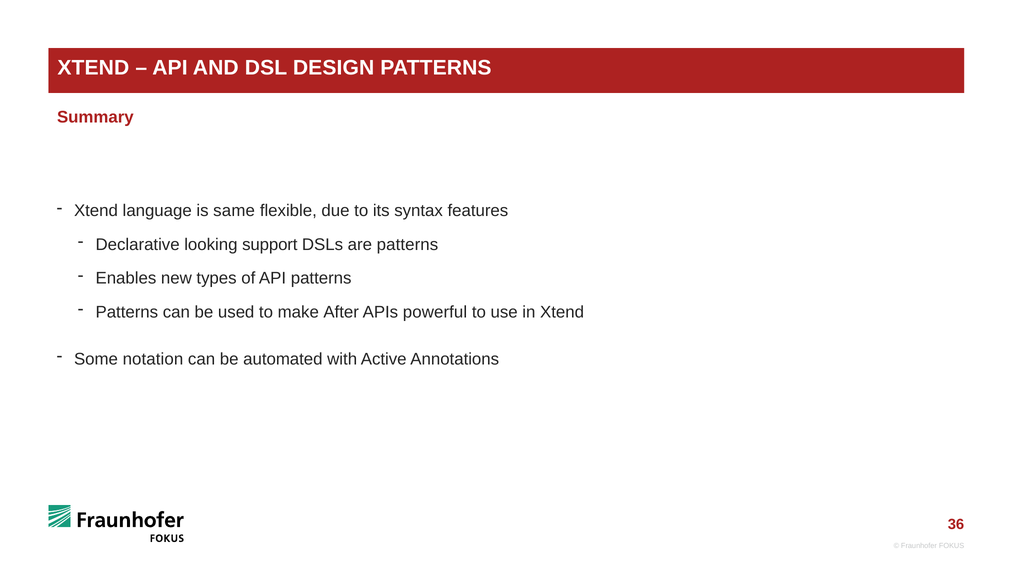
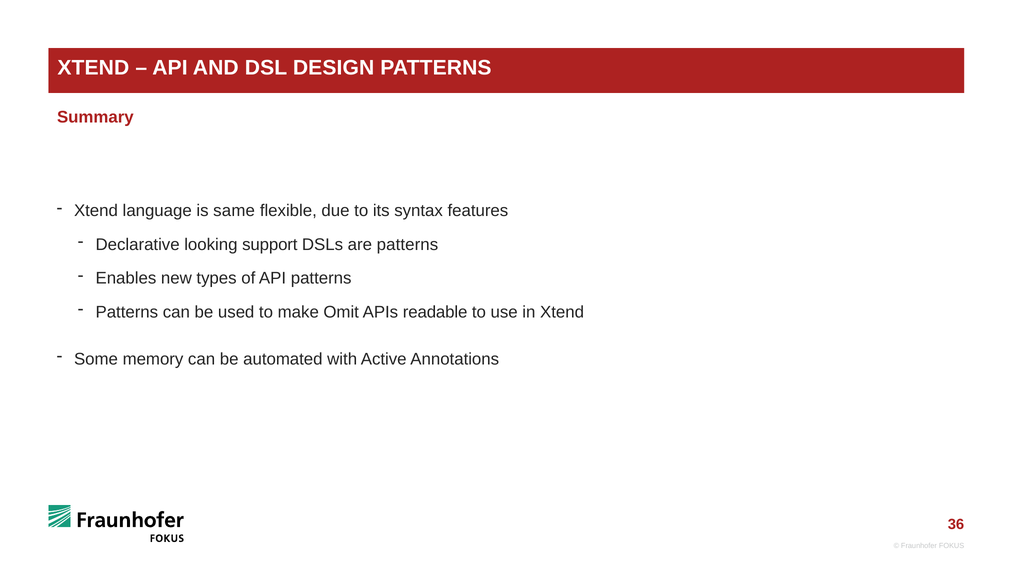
After: After -> Omit
powerful: powerful -> readable
notation: notation -> memory
